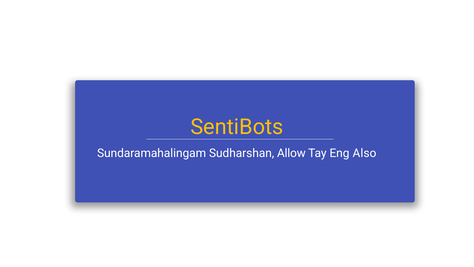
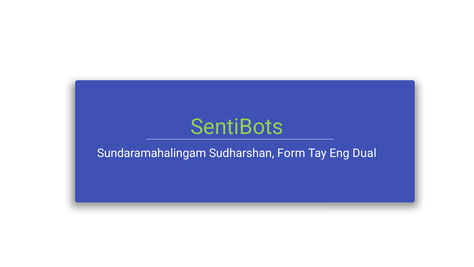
SentiBots colour: yellow -> light green
Allow: Allow -> Form
Also: Also -> Dual
